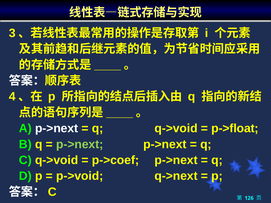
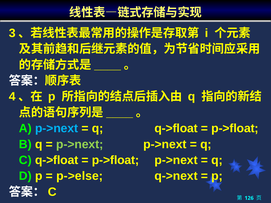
p->next at (57, 129) colour: white -> light blue
q q->void: q->void -> q->float
C q->void: q->void -> q->float
p->coef at (115, 160): p->coef -> p->float
p->void: p->void -> p->else
